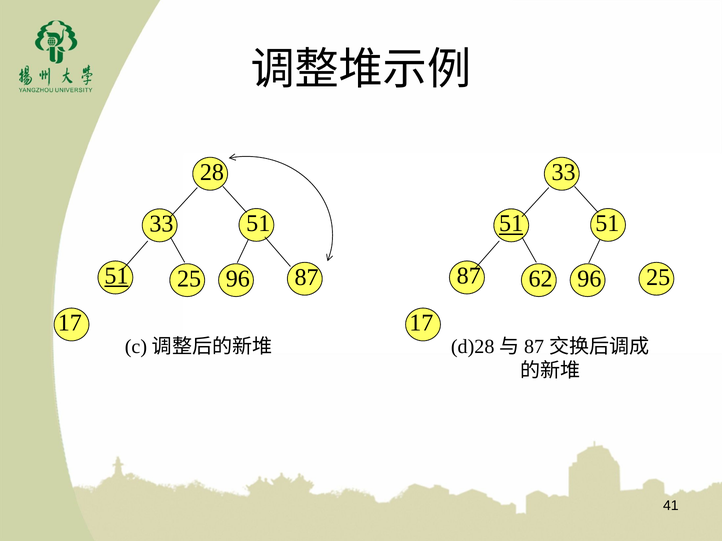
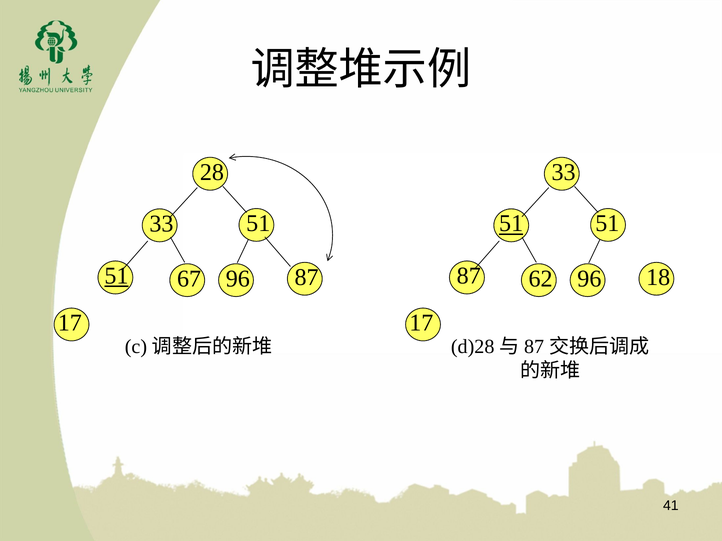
51 25: 25 -> 67
62 25: 25 -> 18
